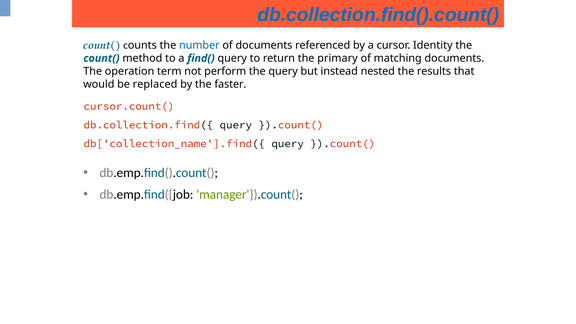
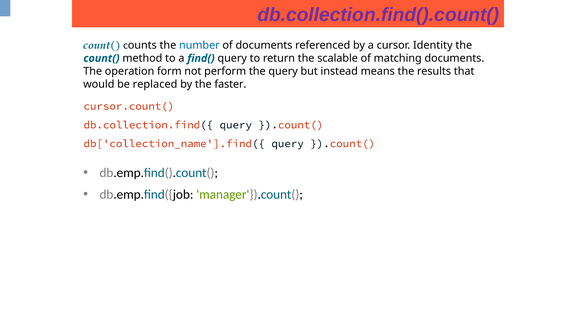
db.collection.find().count( colour: blue -> purple
primary: primary -> scalable
term: term -> form
nested: nested -> means
